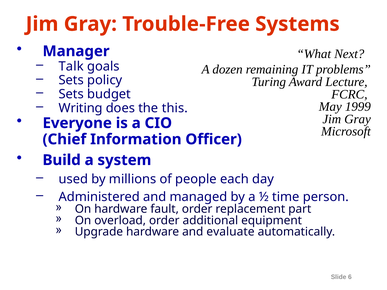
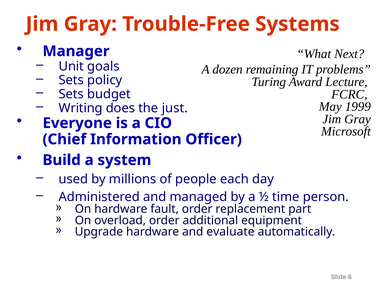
Talk: Talk -> Unit
this: this -> just
